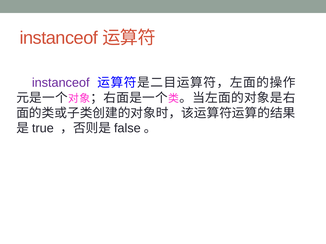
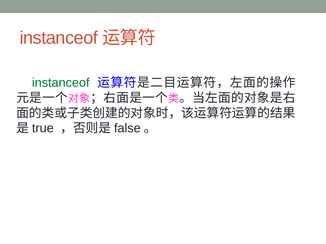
instanceof at (61, 83) colour: purple -> green
